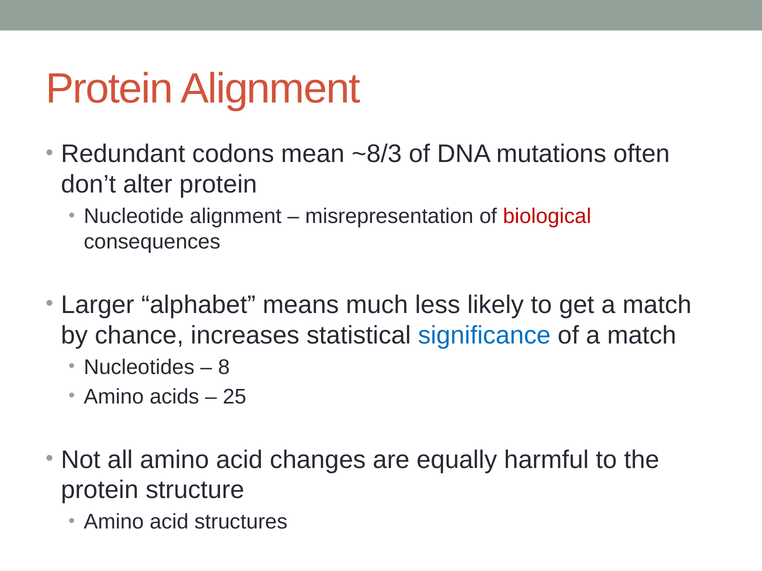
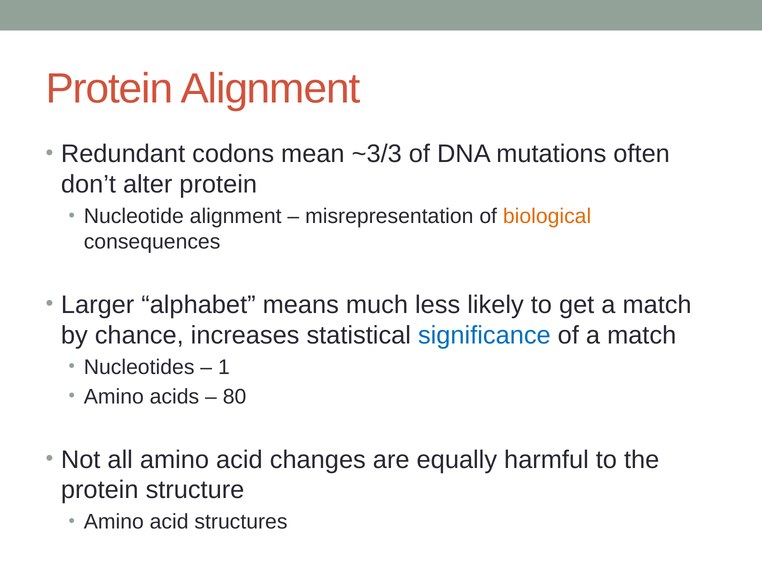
~8/3: ~8/3 -> ~3/3
biological colour: red -> orange
8: 8 -> 1
25: 25 -> 80
